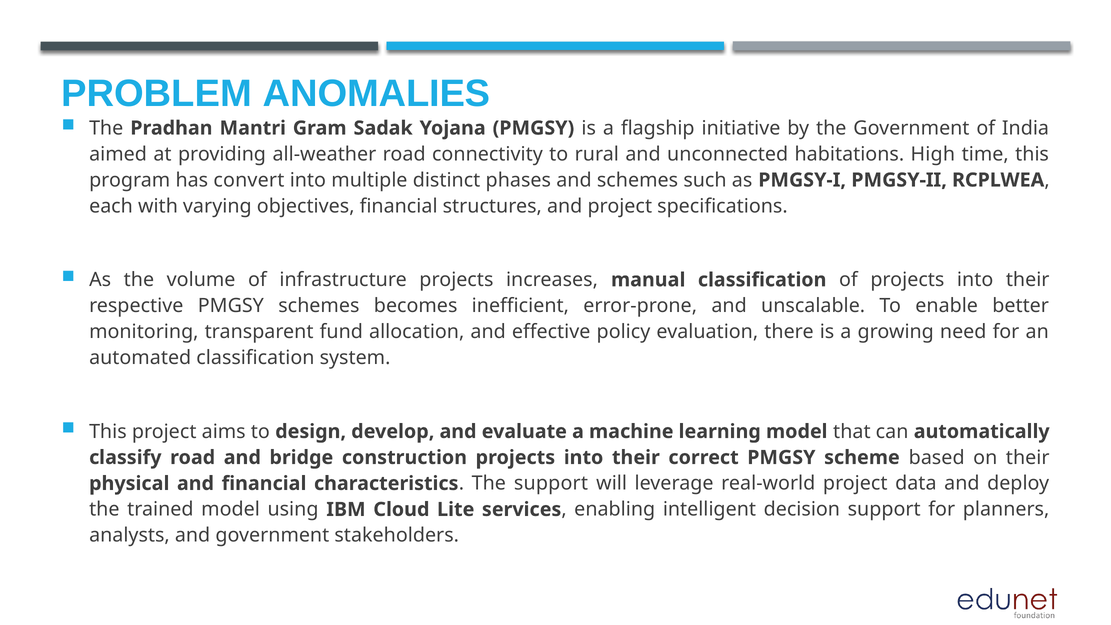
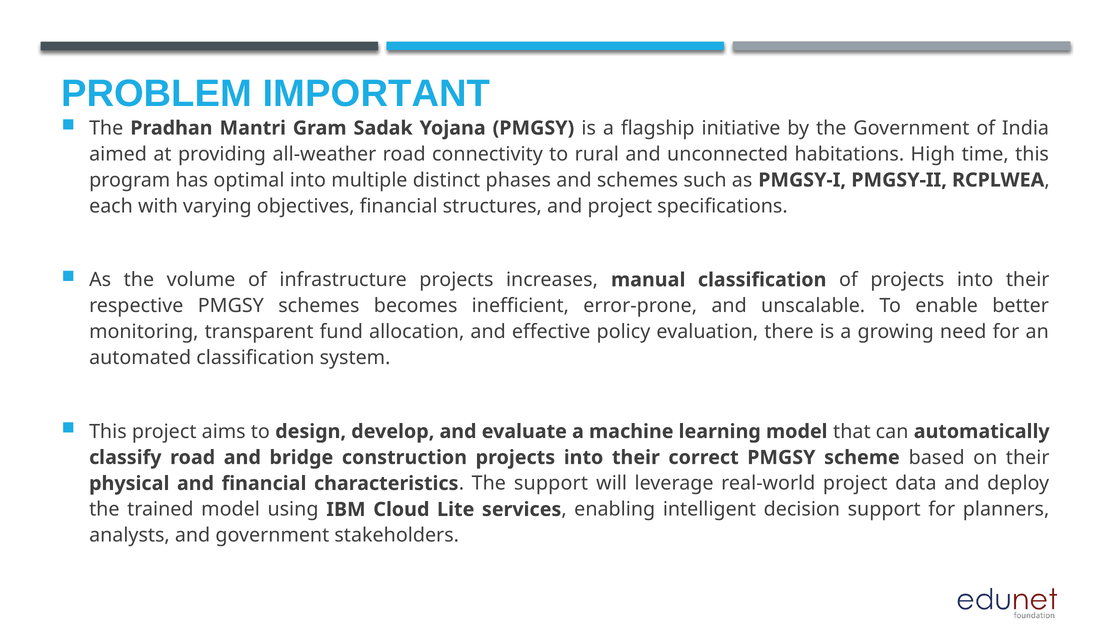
ANOMALIES: ANOMALIES -> IMPORTANT
convert: convert -> optimal
